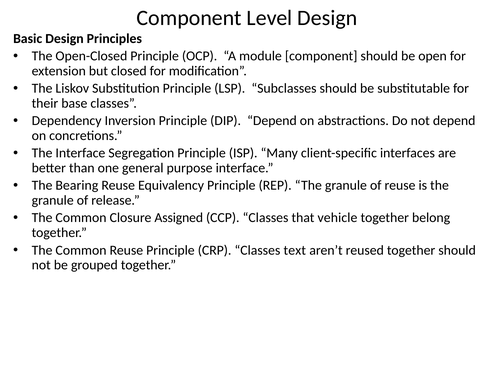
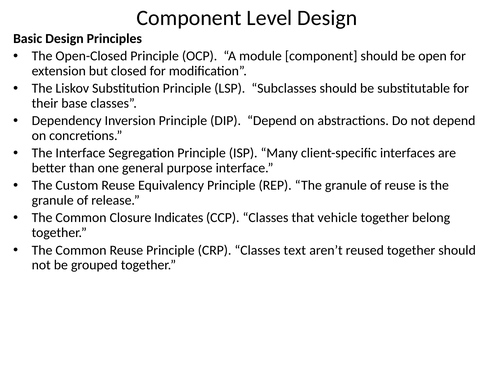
Bearing: Bearing -> Custom
Assigned: Assigned -> Indicates
